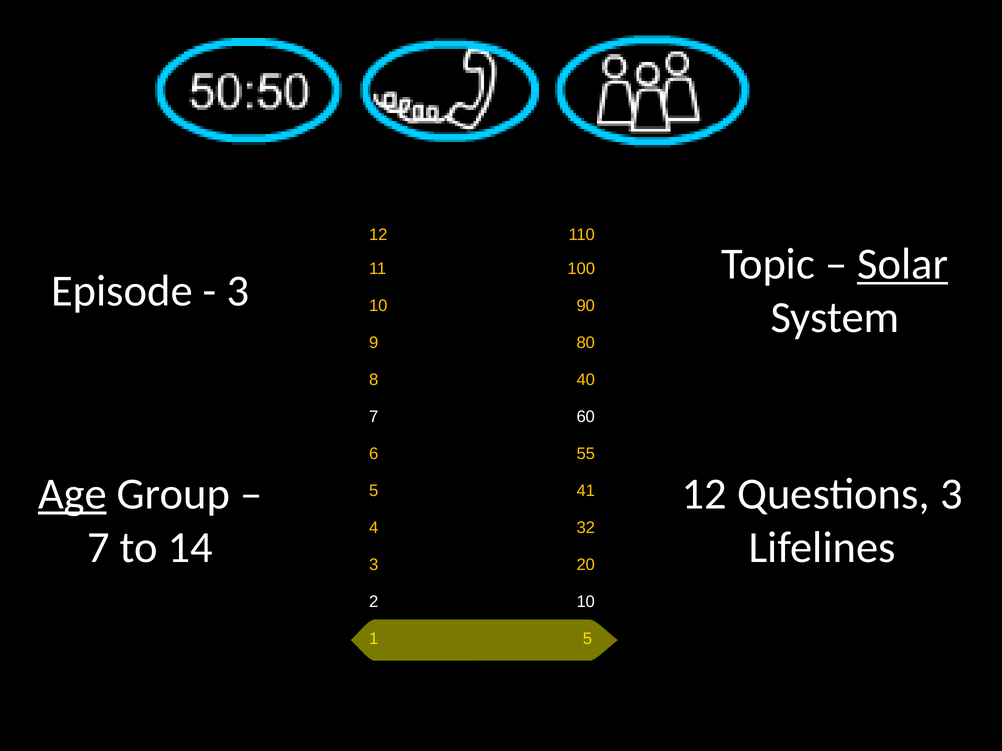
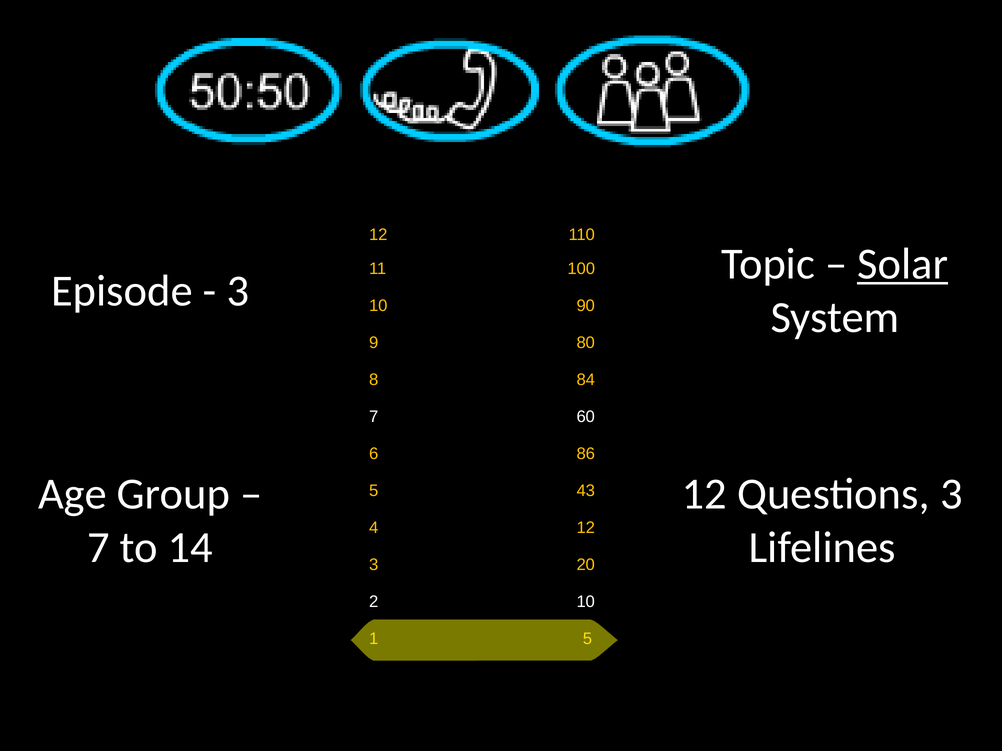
40: 40 -> 84
55: 55 -> 86
Age underline: present -> none
41: 41 -> 43
4 32: 32 -> 12
